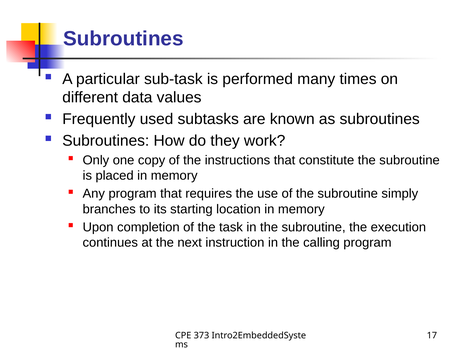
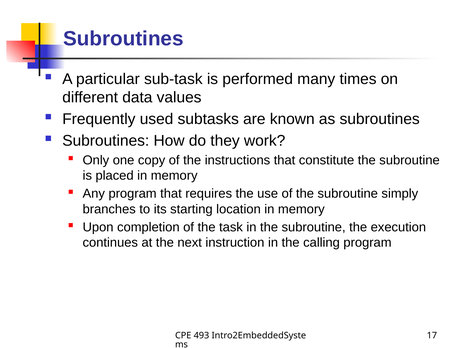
373: 373 -> 493
